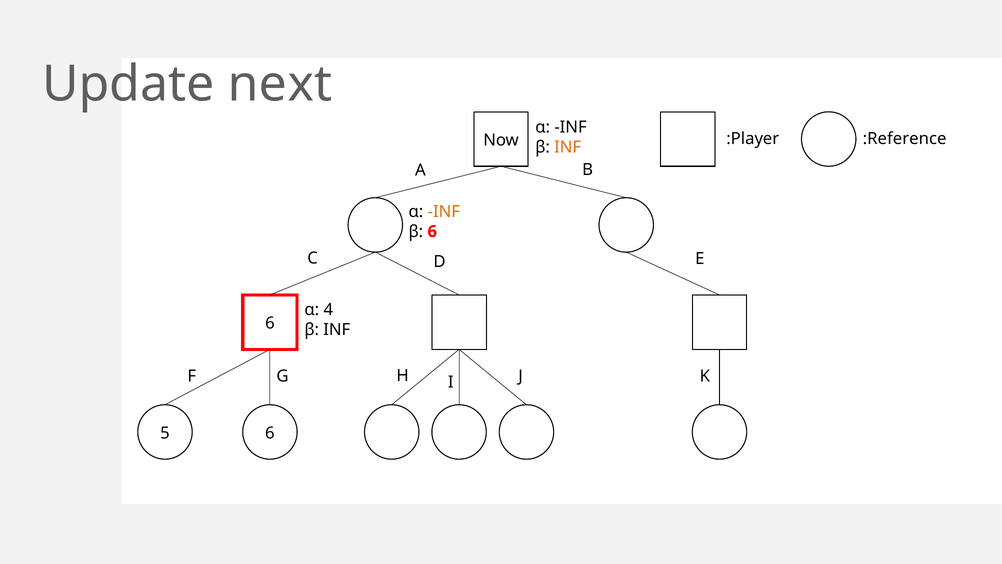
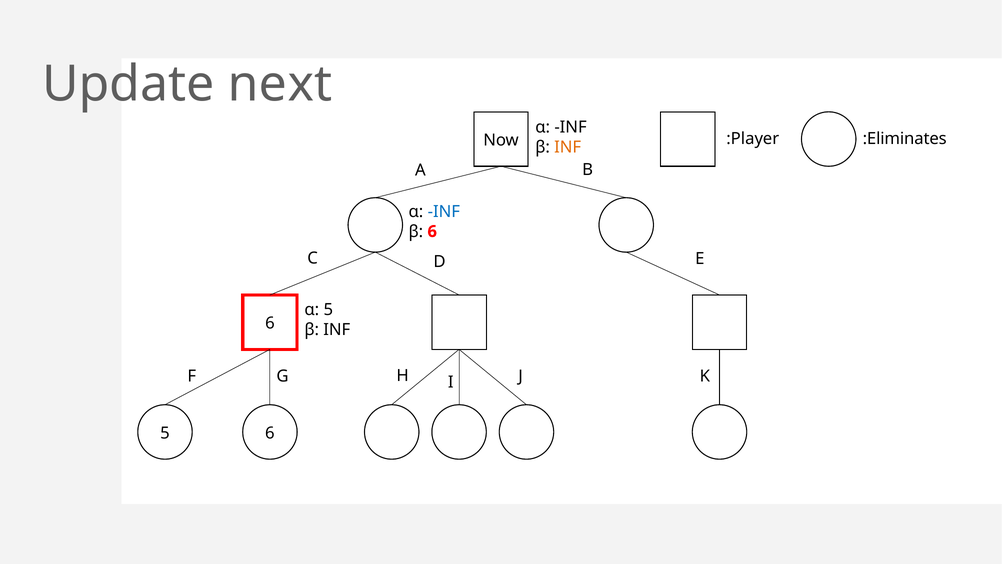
:Reference: :Reference -> :Eliminates
INF at (444, 211) colour: orange -> blue
α 4: 4 -> 5
